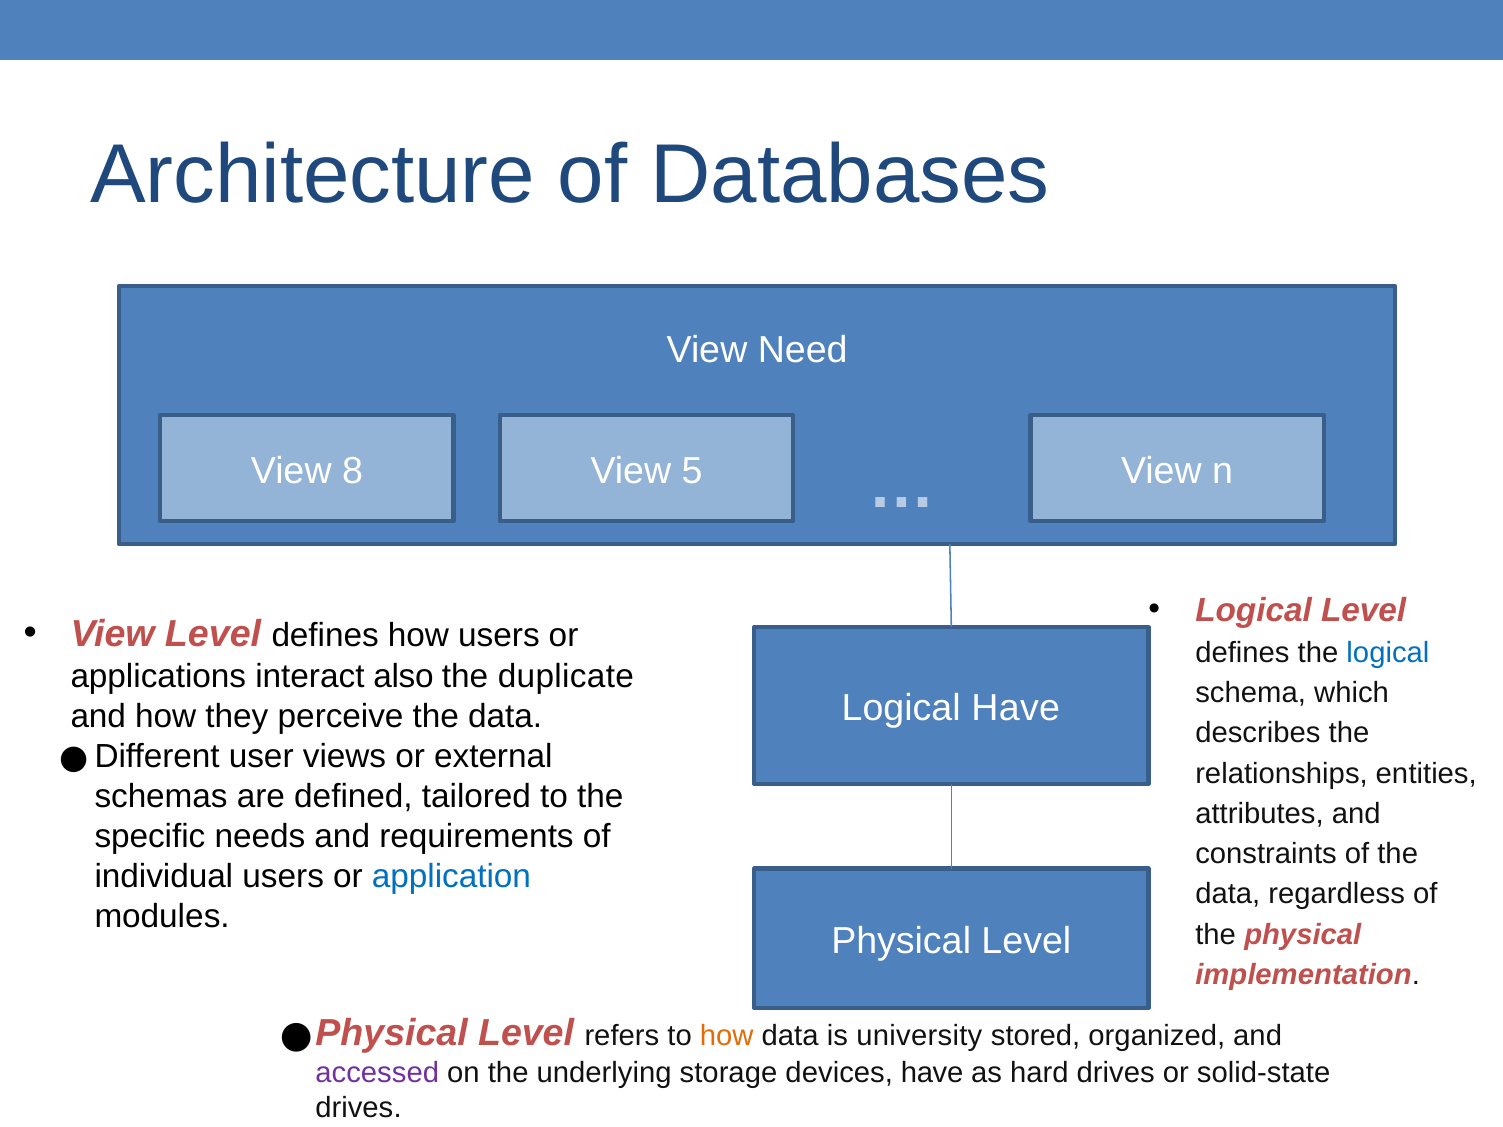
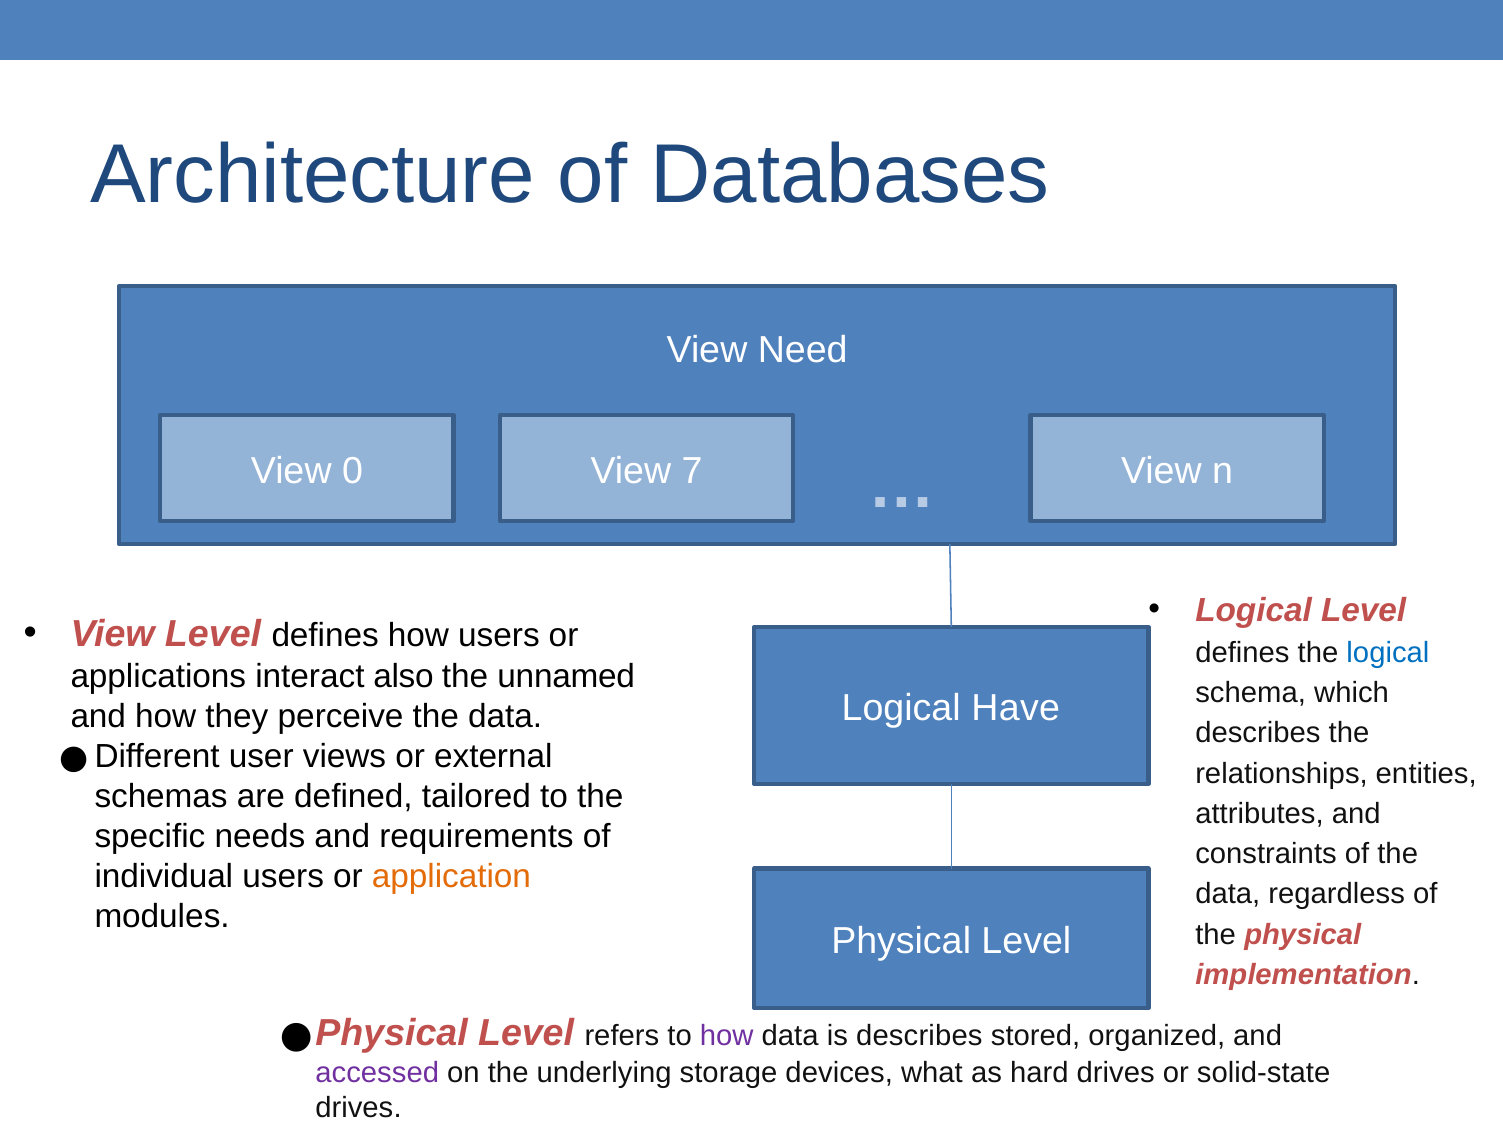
8: 8 -> 0
5: 5 -> 7
duplicate: duplicate -> unnamed
application colour: blue -> orange
how at (727, 1036) colour: orange -> purple
is university: university -> describes
devices have: have -> what
